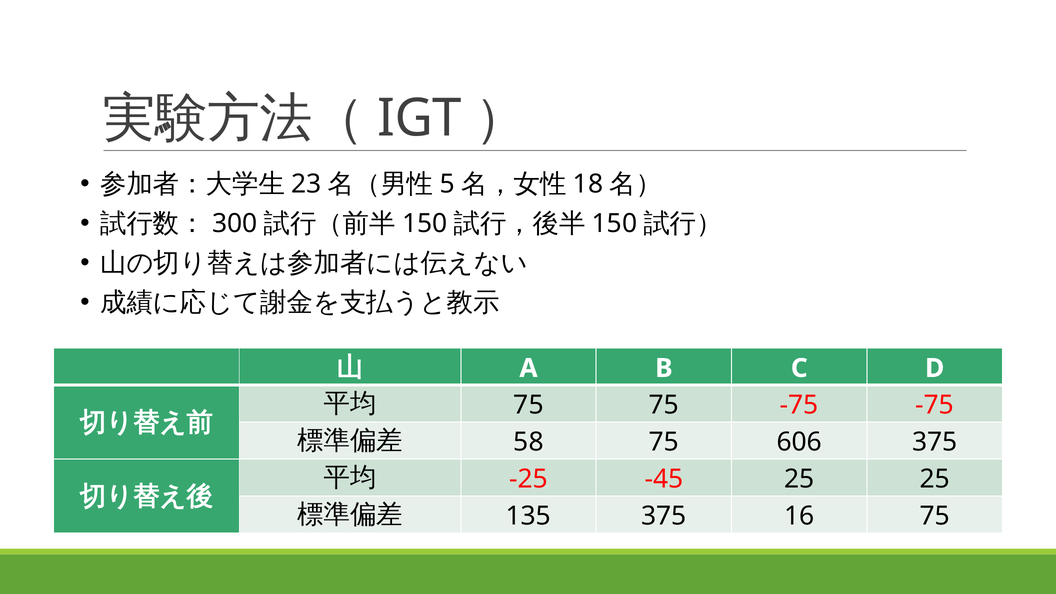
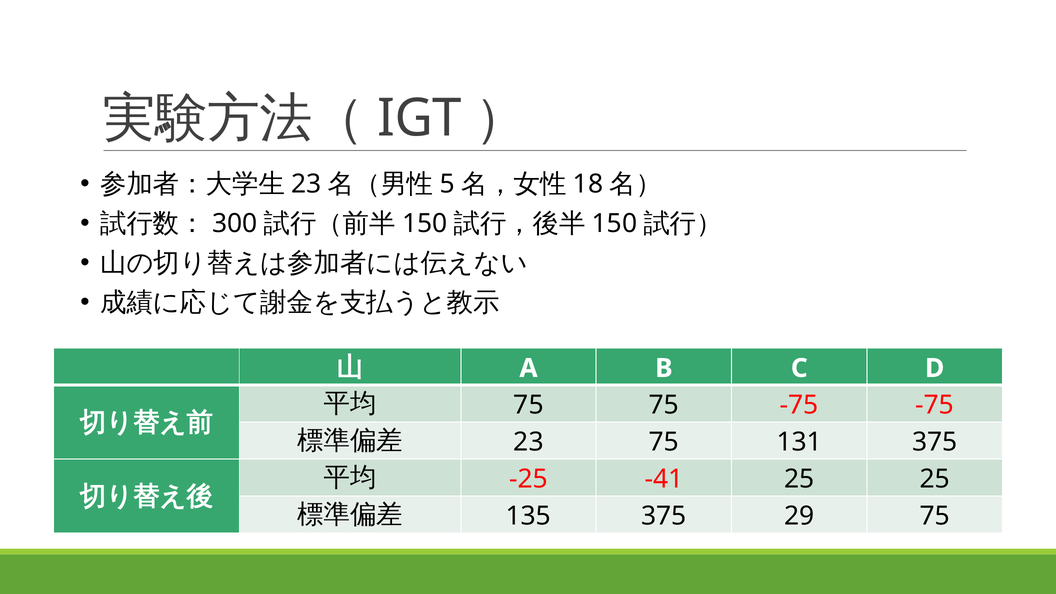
58 at (529, 442): 58 -> 23
606: 606 -> 131
-45: -45 -> -41
16: 16 -> 29
